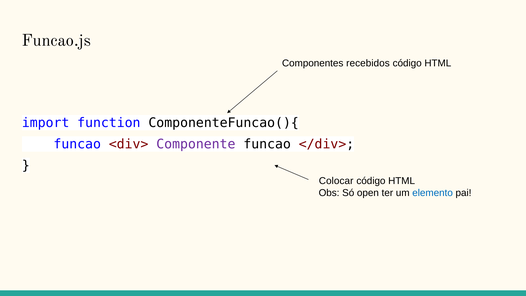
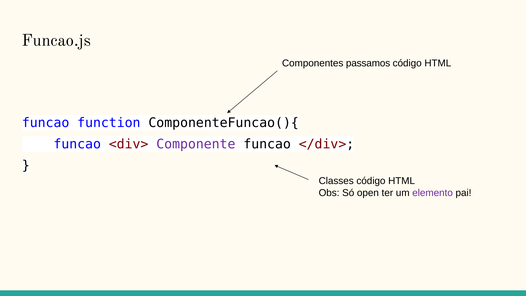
recebidos: recebidos -> passamos
import at (46, 123): import -> funcao
Colocar: Colocar -> Classes
elemento colour: blue -> purple
